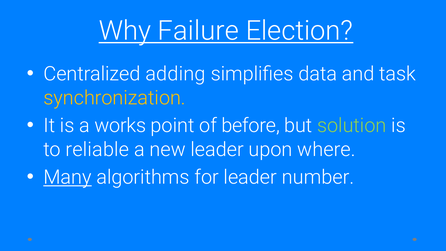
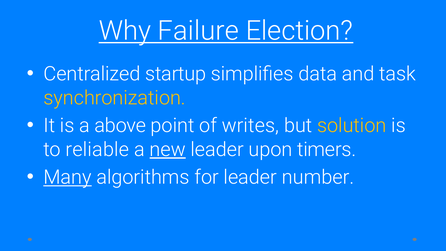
adding: adding -> startup
works: works -> above
before: before -> writes
solution colour: light green -> yellow
new underline: none -> present
where: where -> timers
